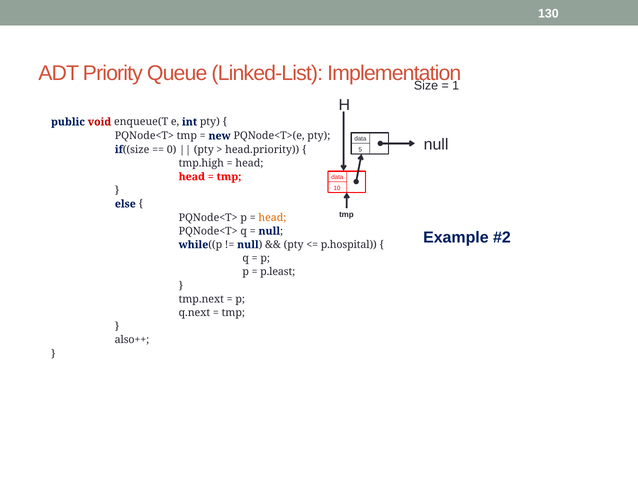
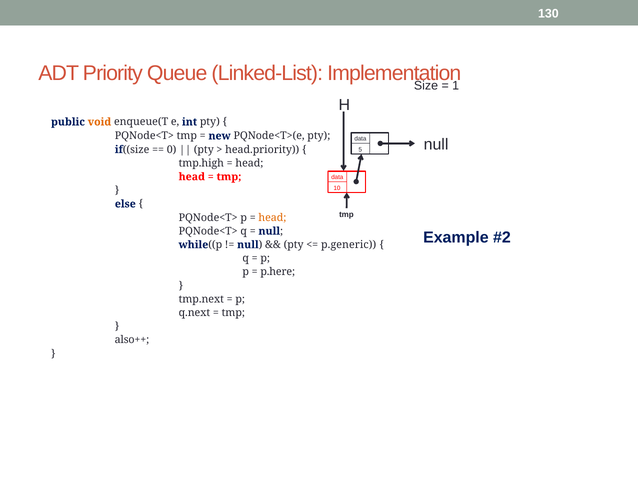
void colour: red -> orange
p.hospital: p.hospital -> p.generic
p.least: p.least -> p.here
